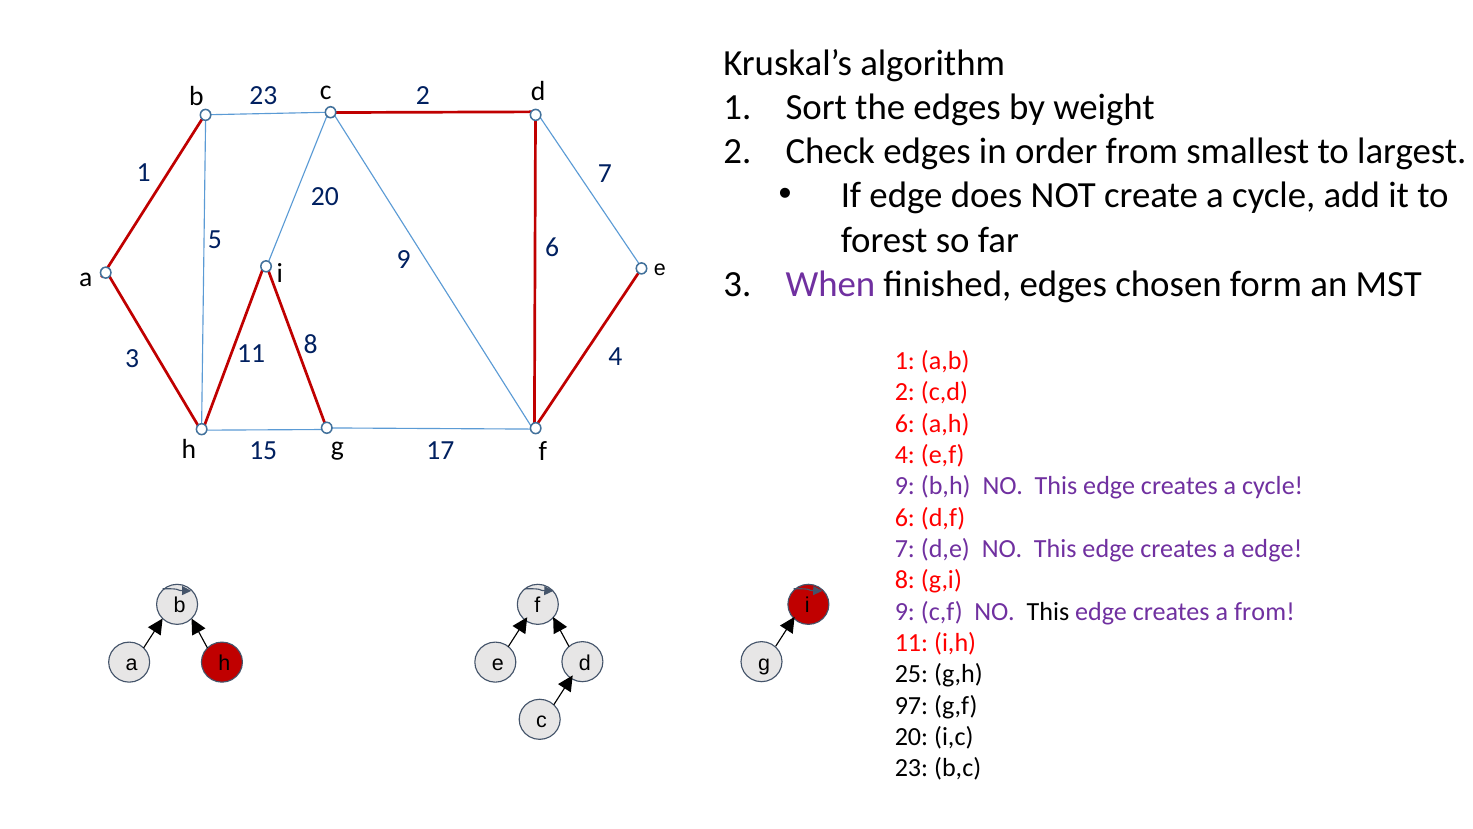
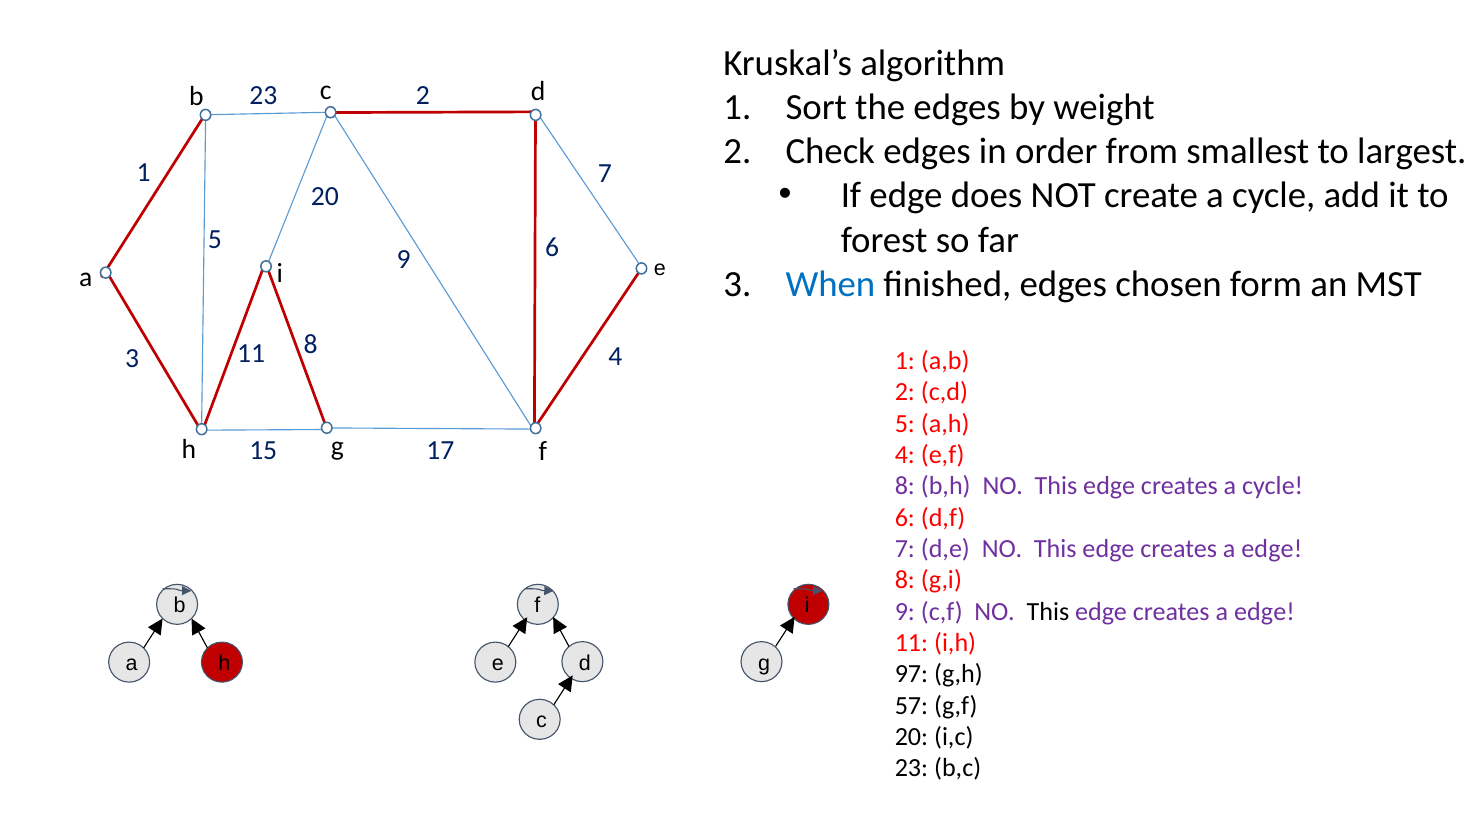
When colour: purple -> blue
6 at (905, 423): 6 -> 5
9 at (905, 486): 9 -> 8
from at (1264, 611): from -> edge
25: 25 -> 97
97: 97 -> 57
